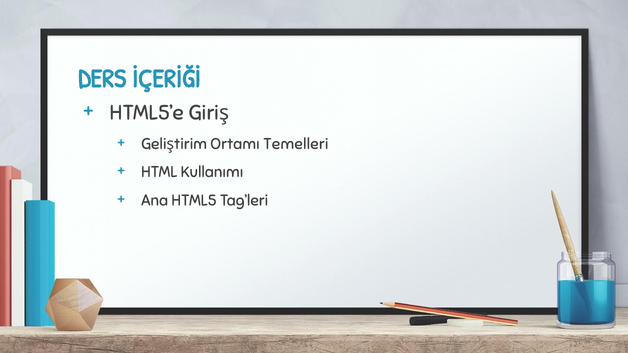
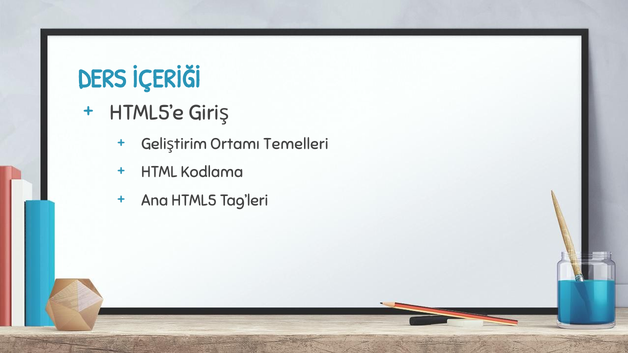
Kullanımı: Kullanımı -> Kodlama
